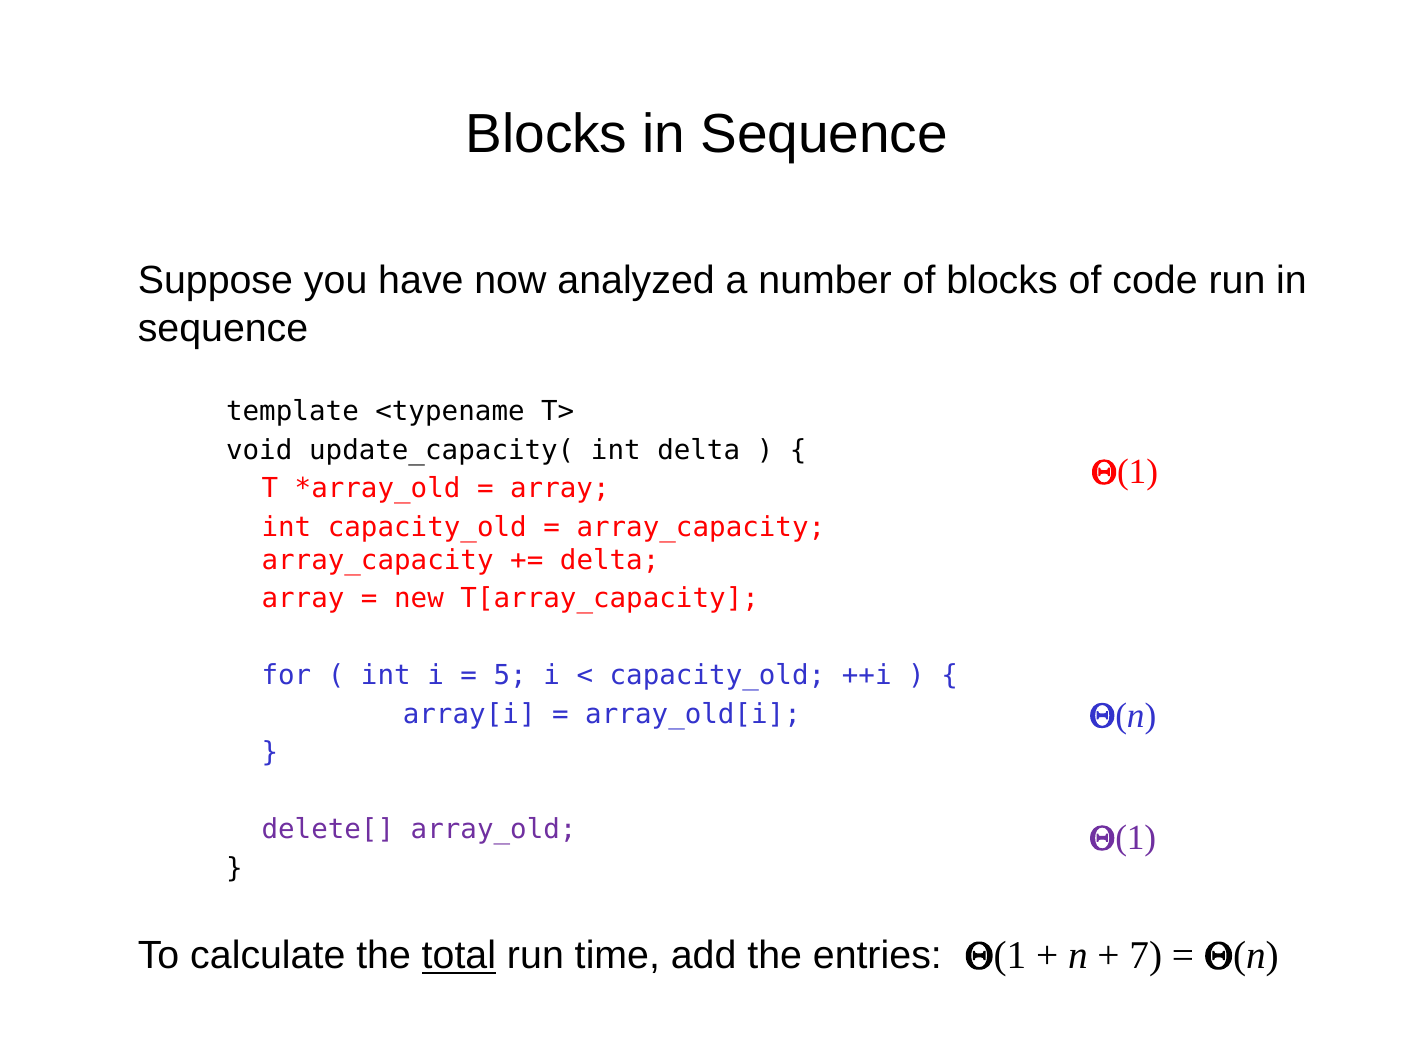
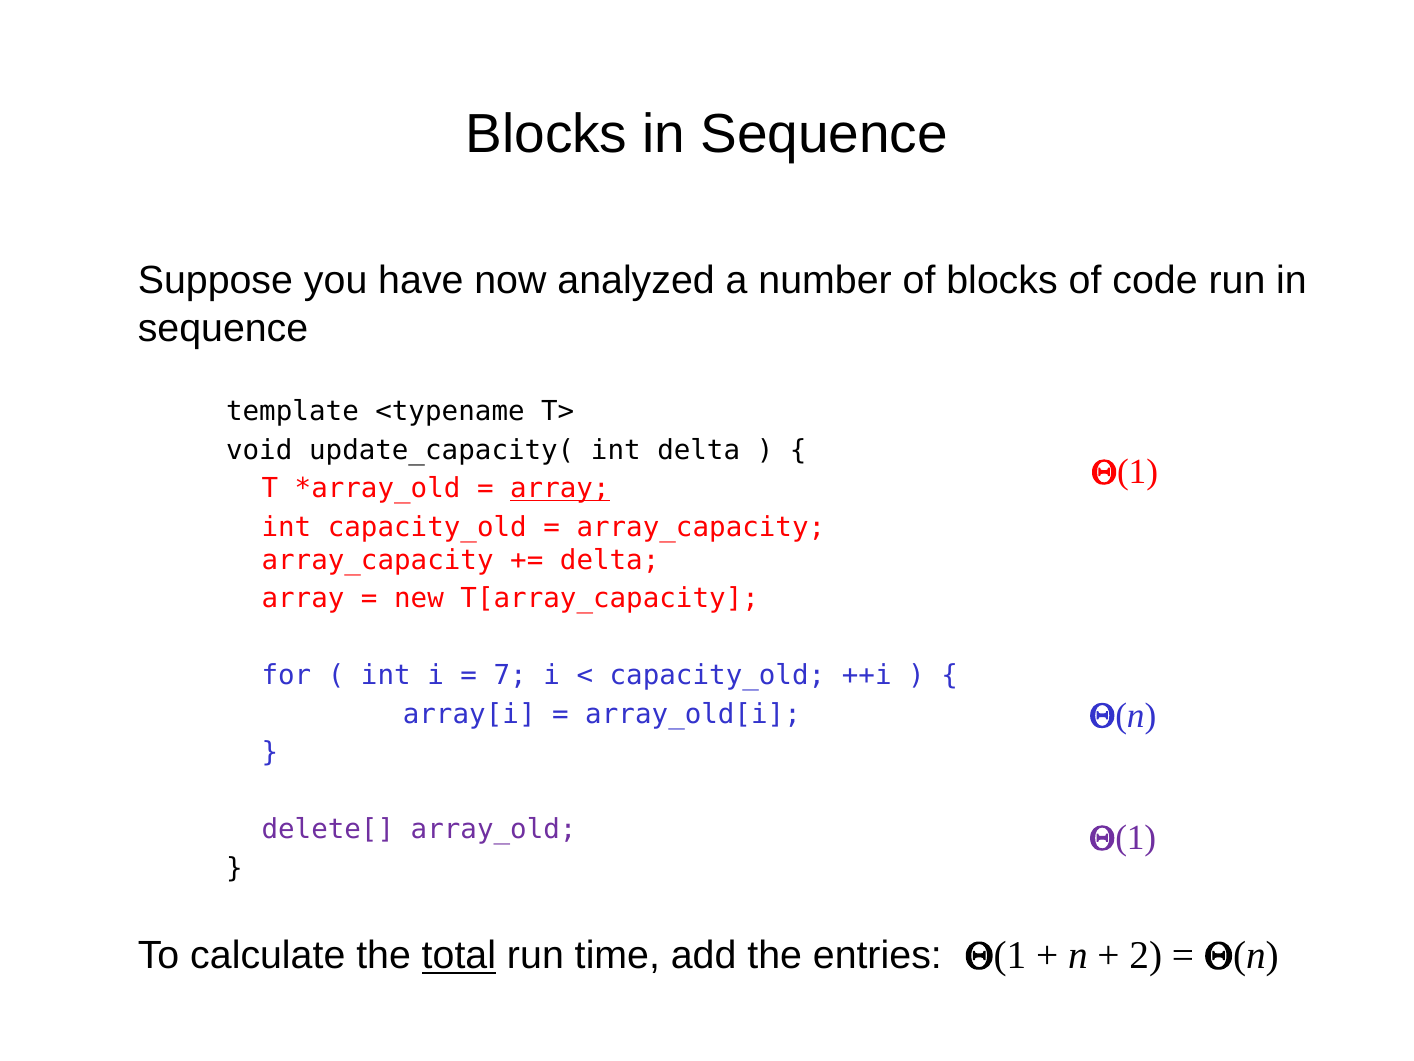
array at (560, 488) underline: none -> present
5: 5 -> 7
7: 7 -> 2
